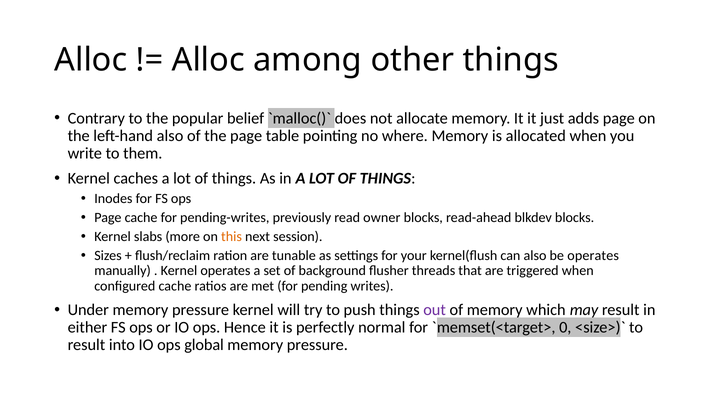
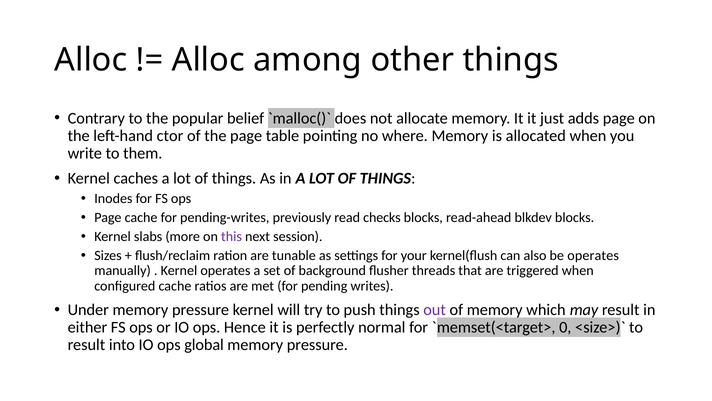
left-hand also: also -> ctor
owner: owner -> checks
this colour: orange -> purple
